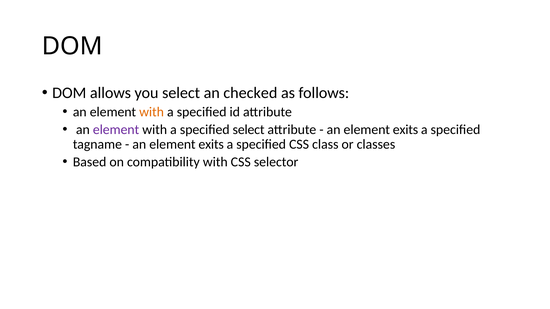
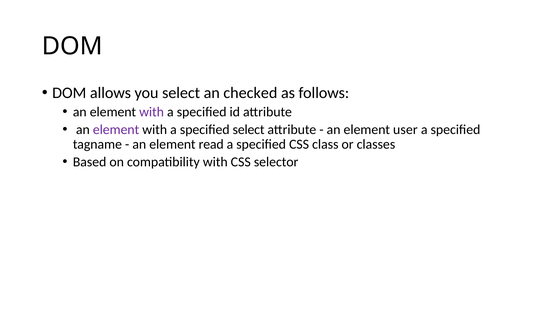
with at (152, 112) colour: orange -> purple
exits at (406, 130): exits -> user
exits at (211, 144): exits -> read
